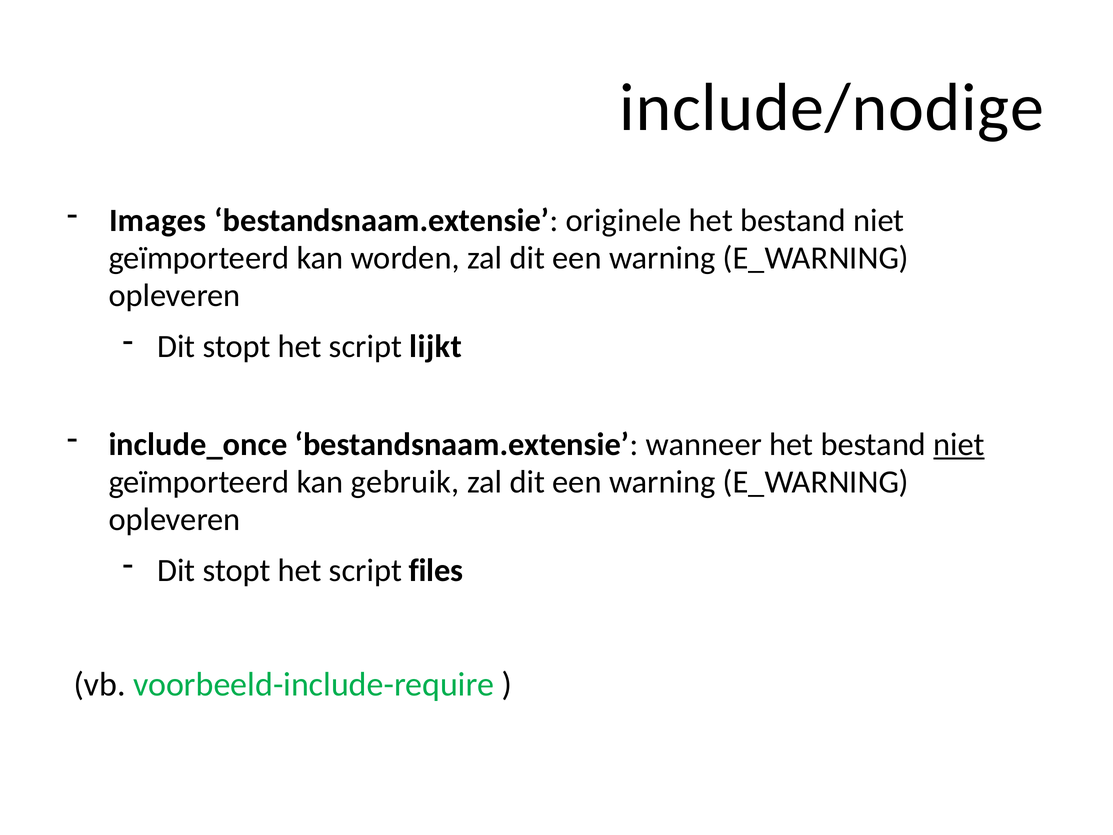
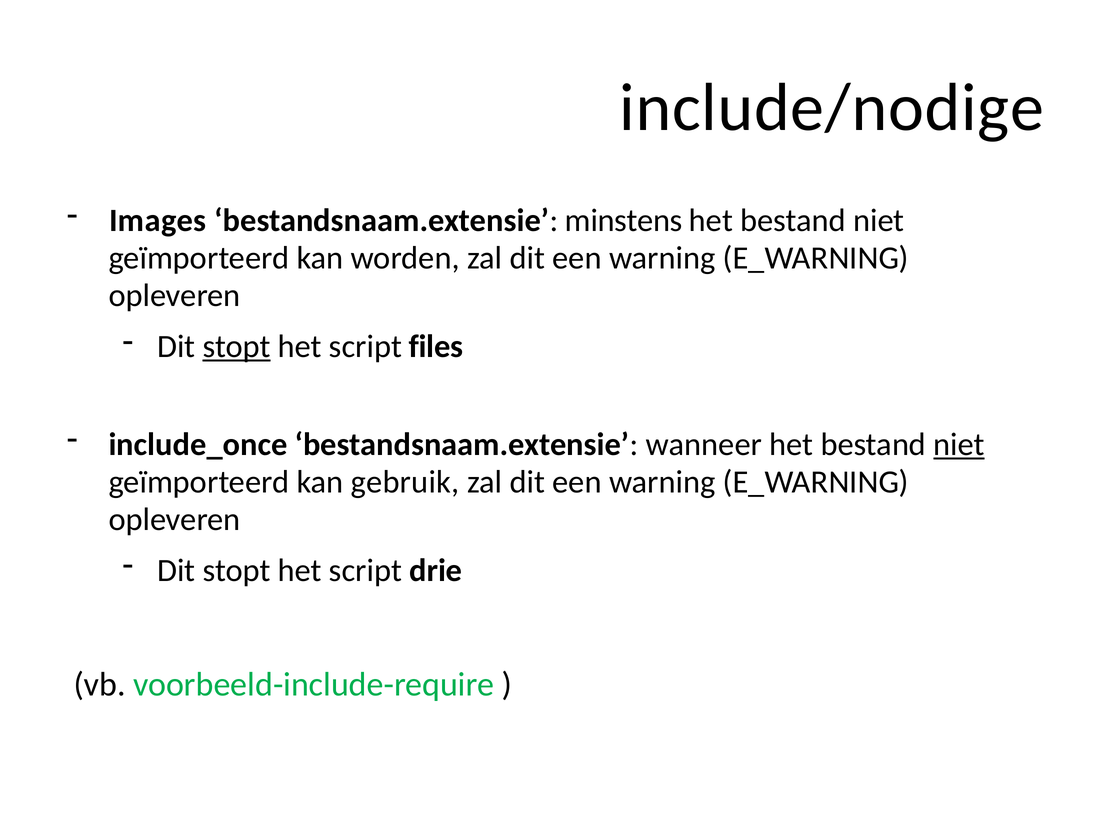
originele: originele -> minstens
stopt at (237, 346) underline: none -> present
lijkt: lijkt -> files
files: files -> drie
